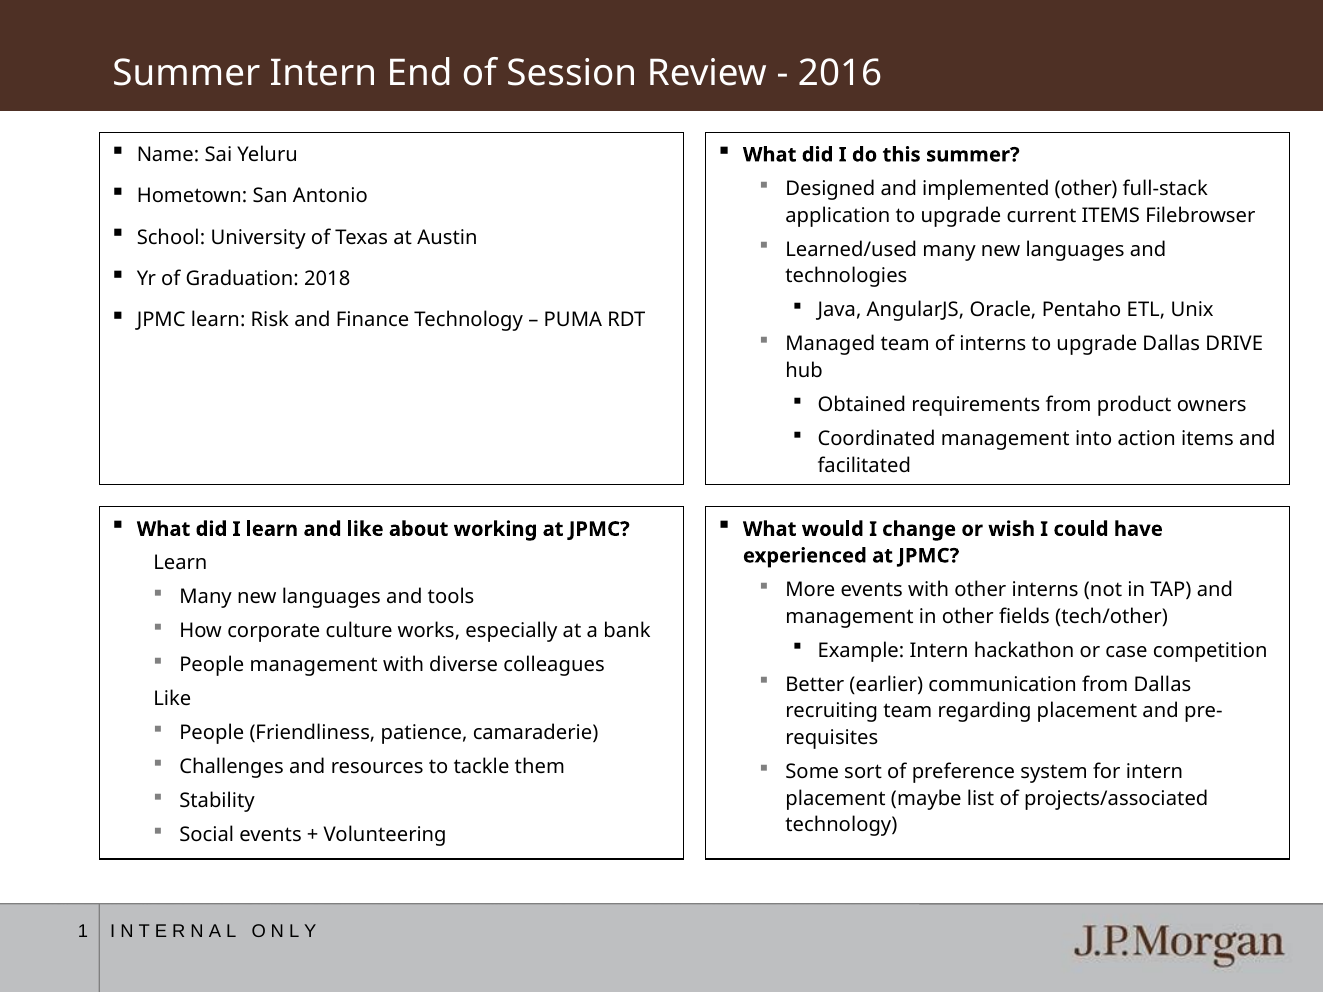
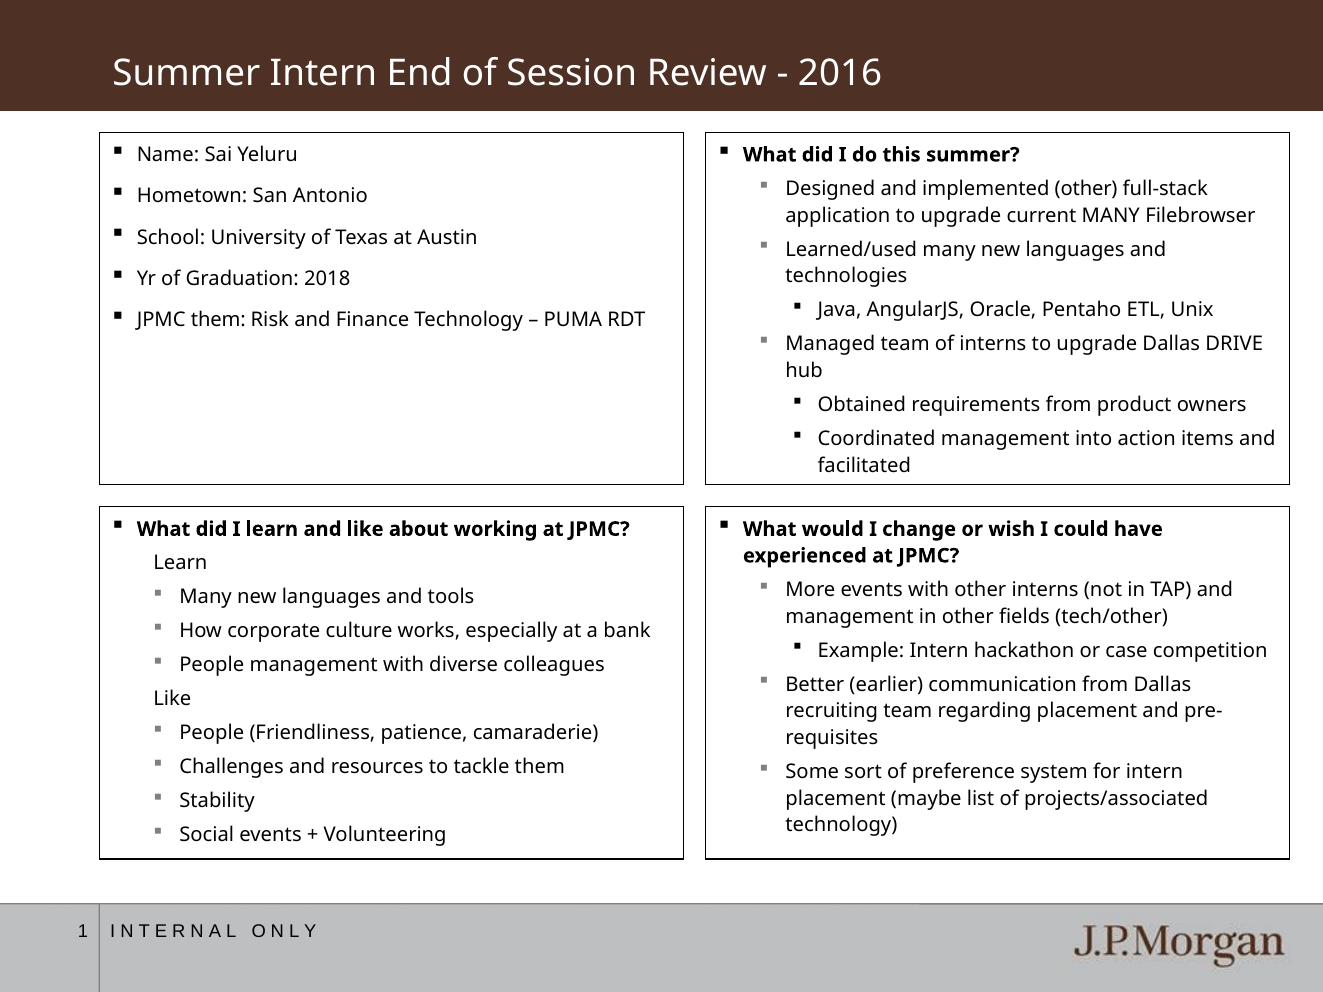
current ITEMS: ITEMS -> MANY
learn at (218, 320): learn -> them
